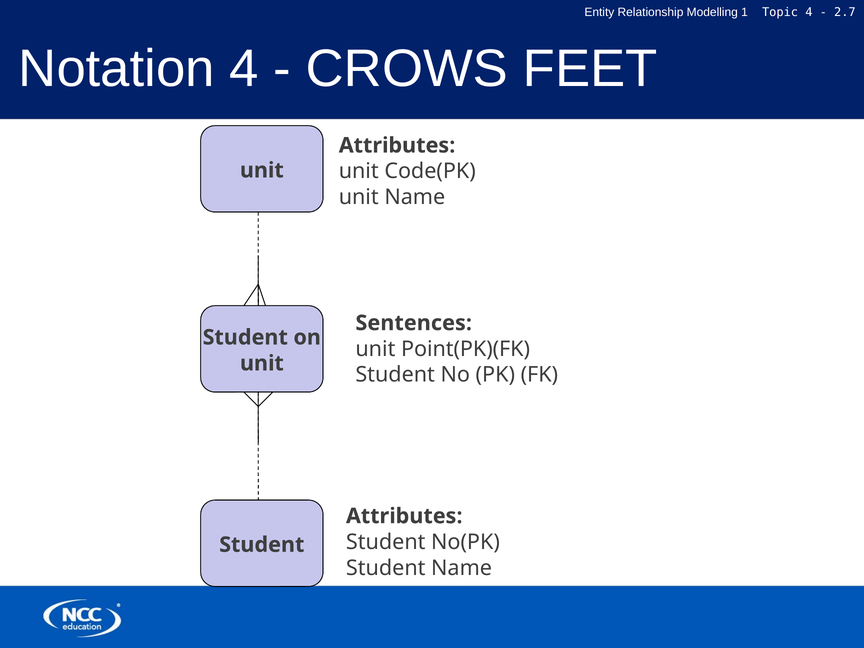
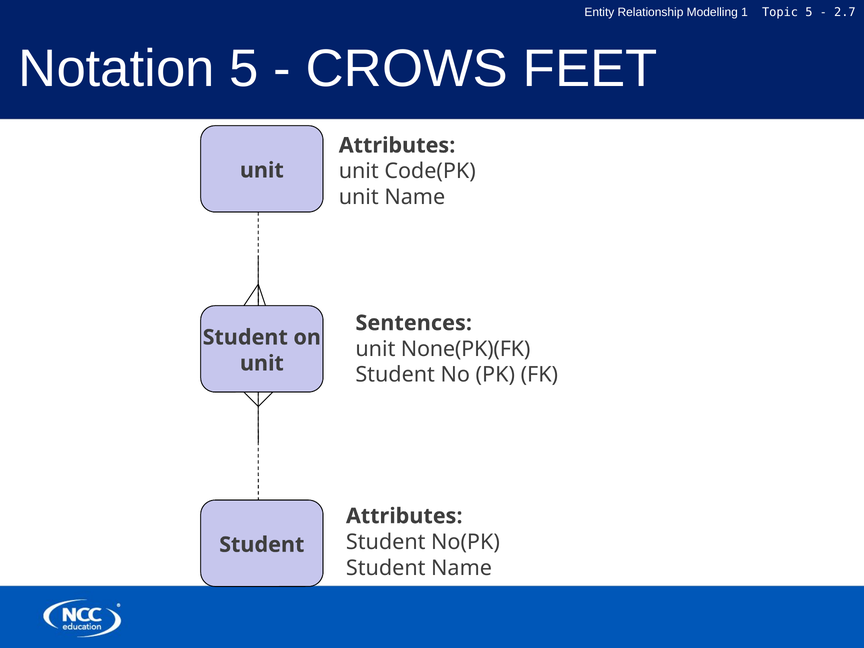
4 at (809, 12): 4 -> 5
Notation 4: 4 -> 5
Point(PK)(FK: Point(PK)(FK -> None(PK)(FK
